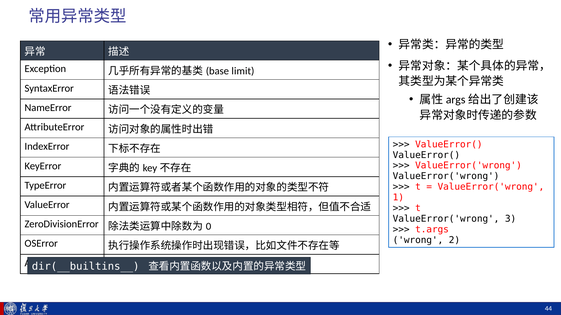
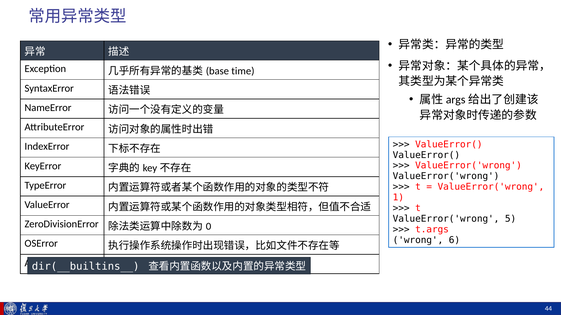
limit: limit -> time
3: 3 -> 5
2: 2 -> 6
